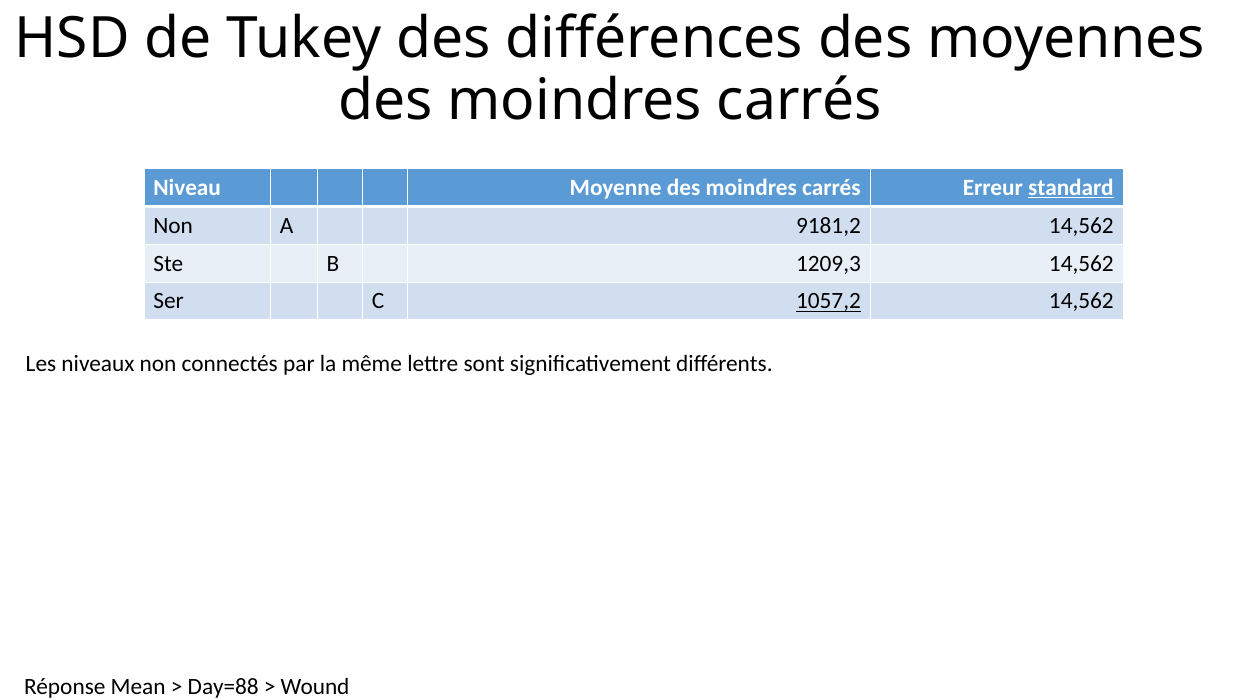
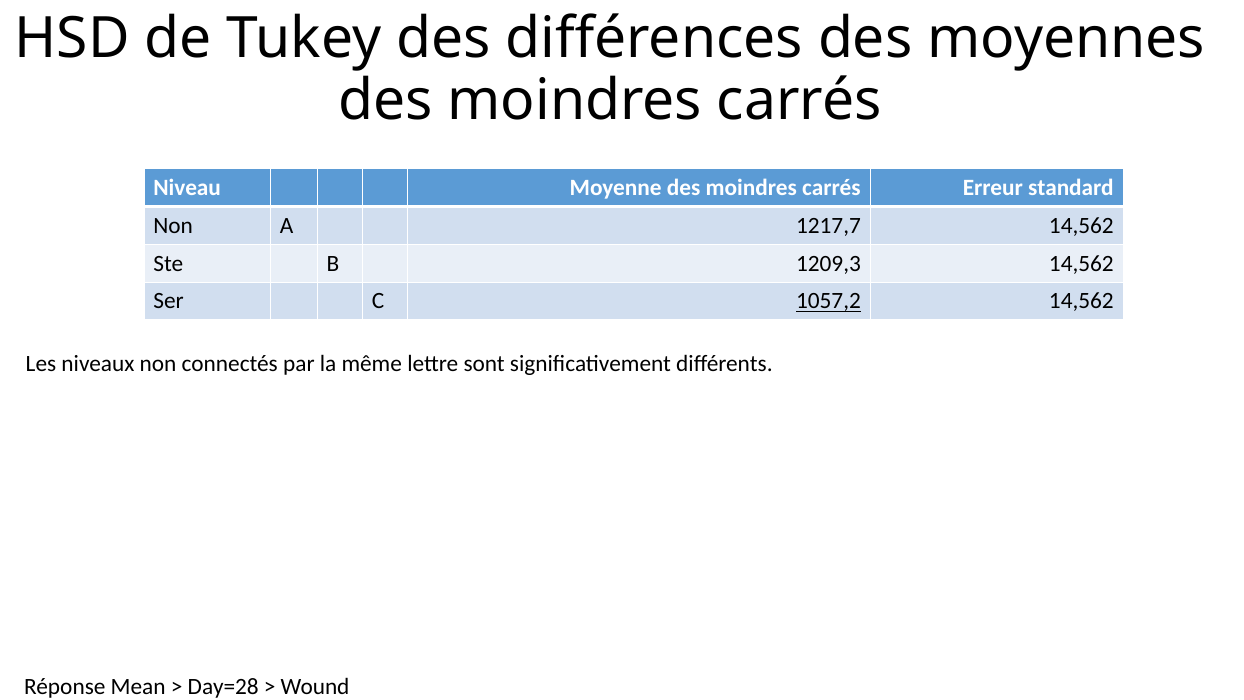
standard underline: present -> none
9181,2: 9181,2 -> 1217,7
Day=88: Day=88 -> Day=28
